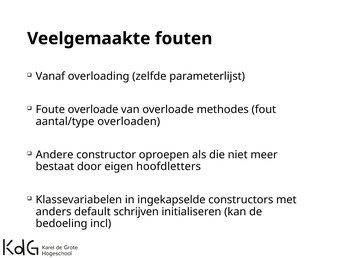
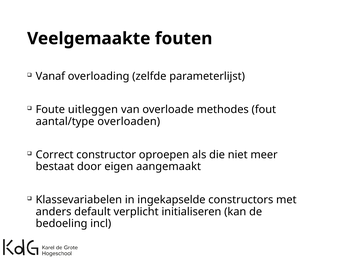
Foute overloade: overloade -> uitleggen
Andere: Andere -> Correct
hoofdletters: hoofdletters -> aangemaakt
schrijven: schrijven -> verplicht
